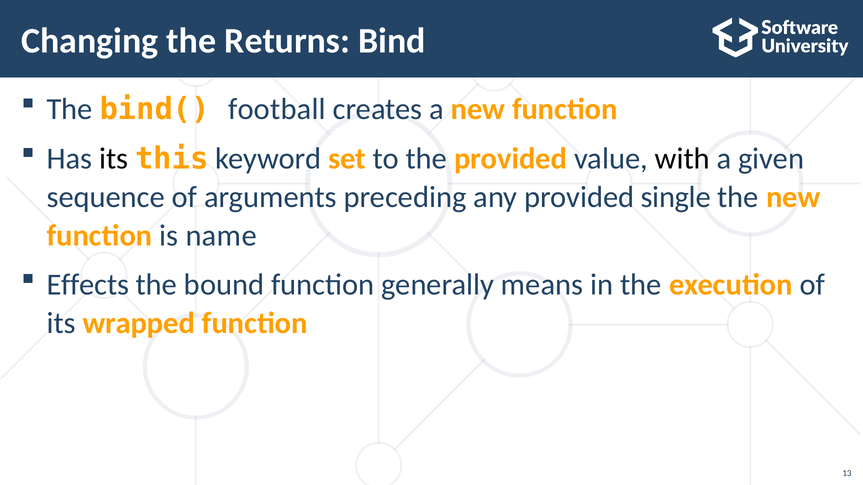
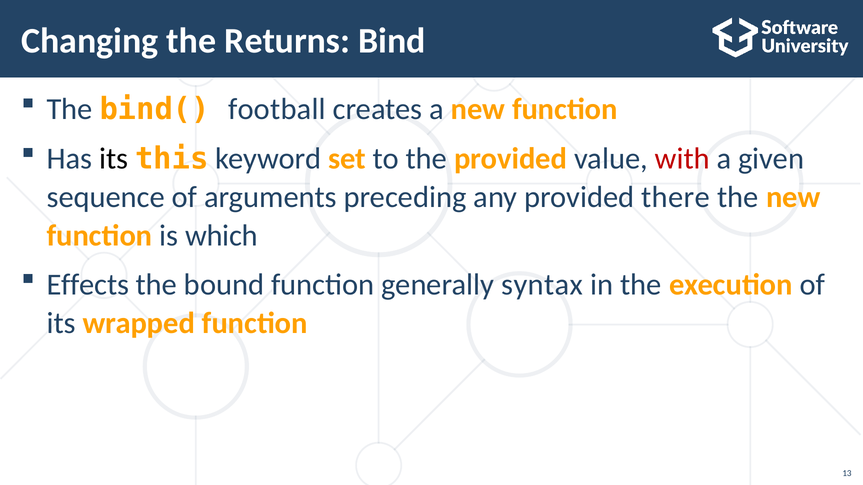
with colour: black -> red
single: single -> there
name: name -> which
means: means -> syntax
